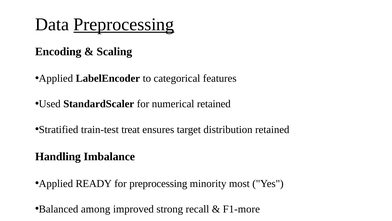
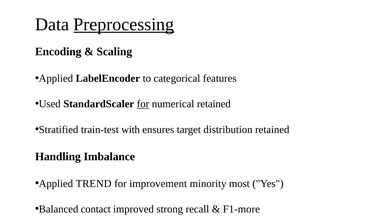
for at (143, 104) underline: none -> present
treat: treat -> with
READY: READY -> TREND
for preprocessing: preprocessing -> improvement
among: among -> contact
